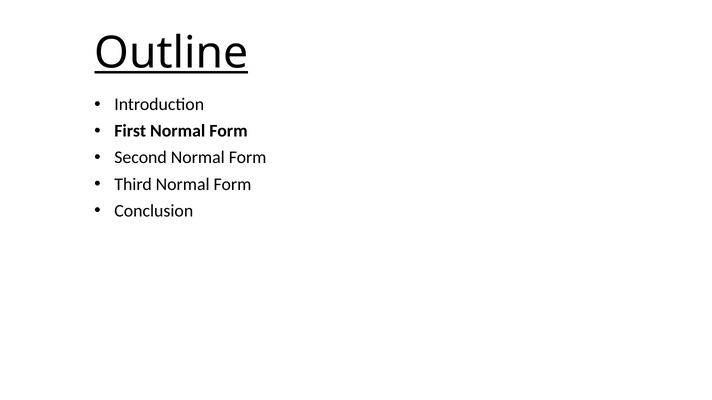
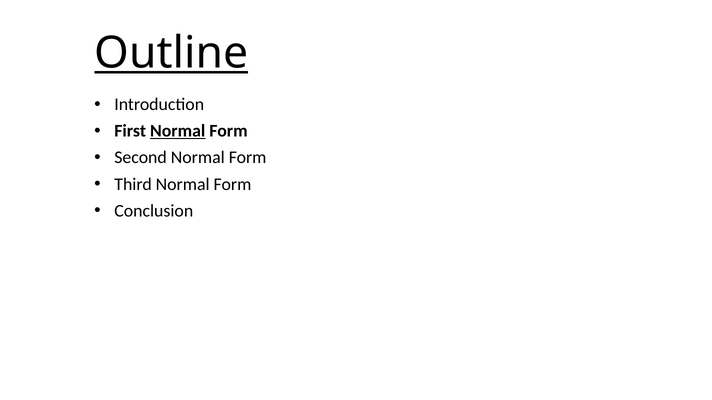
Normal at (178, 131) underline: none -> present
